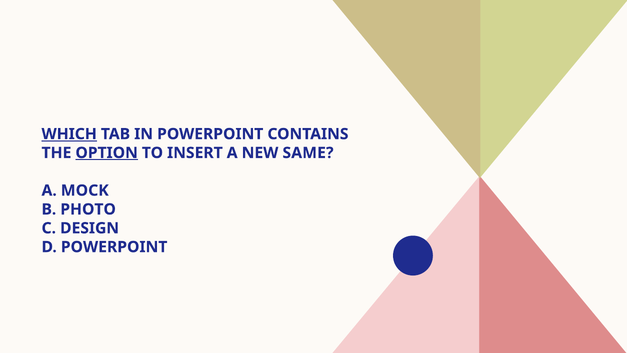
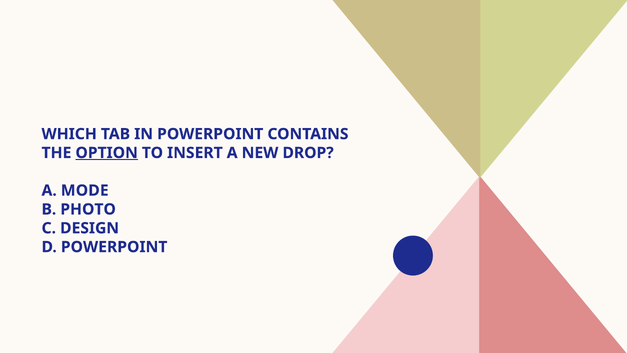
WHICH underline: present -> none
SAME: SAME -> DROP
MOCK: MOCK -> MODE
